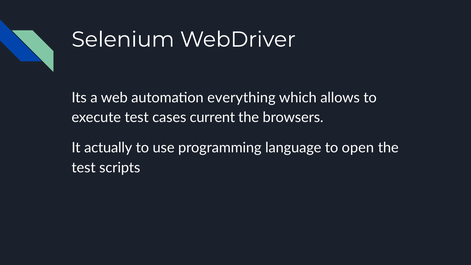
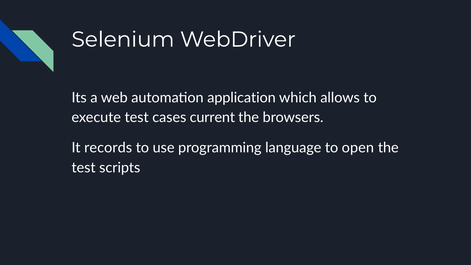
everything: everything -> application
actually: actually -> records
